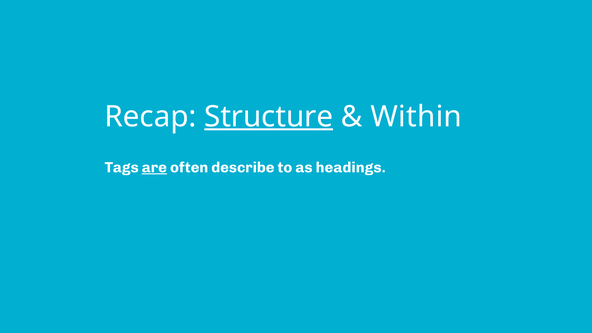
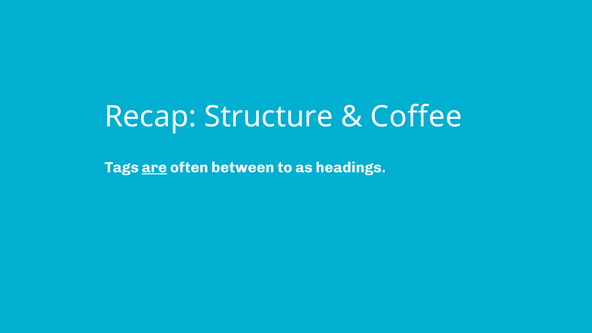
Structure underline: present -> none
Within: Within -> Coffee
describe: describe -> between
